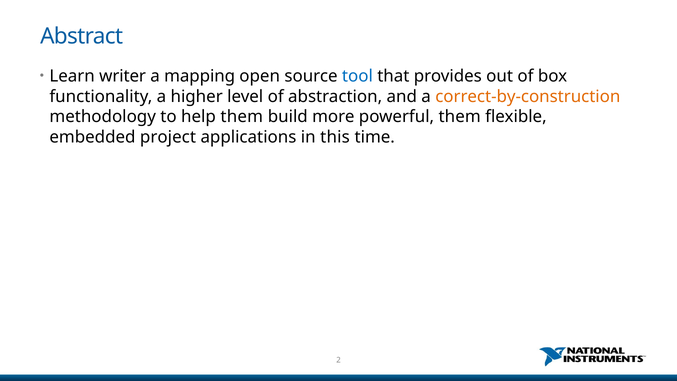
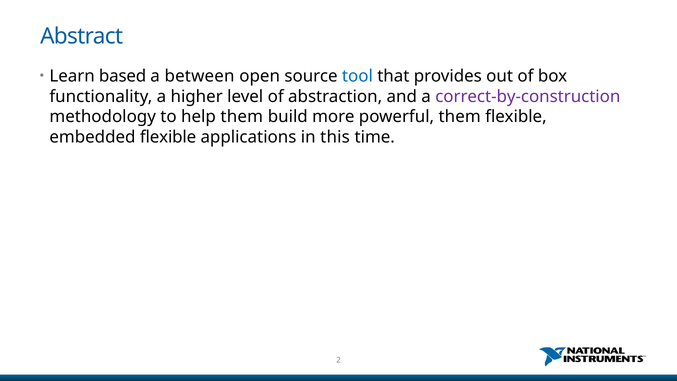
writer: writer -> based
mapping: mapping -> between
correct-by-construction colour: orange -> purple
embedded project: project -> flexible
